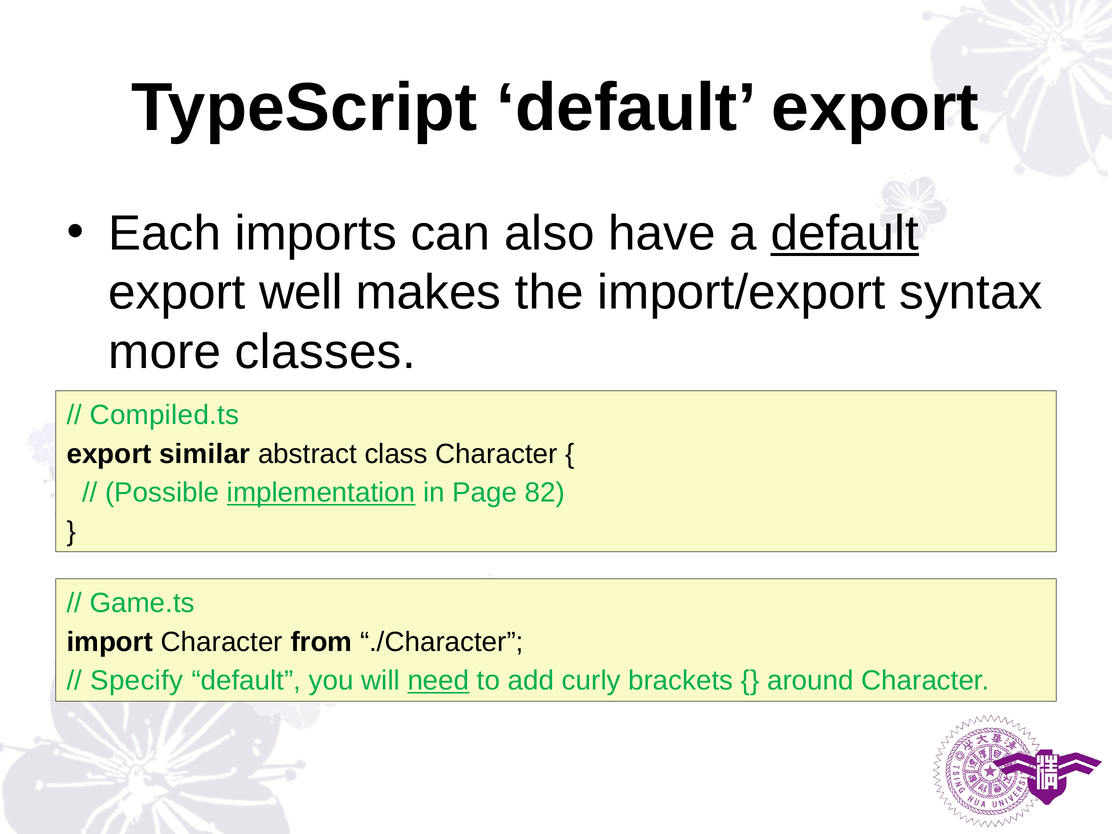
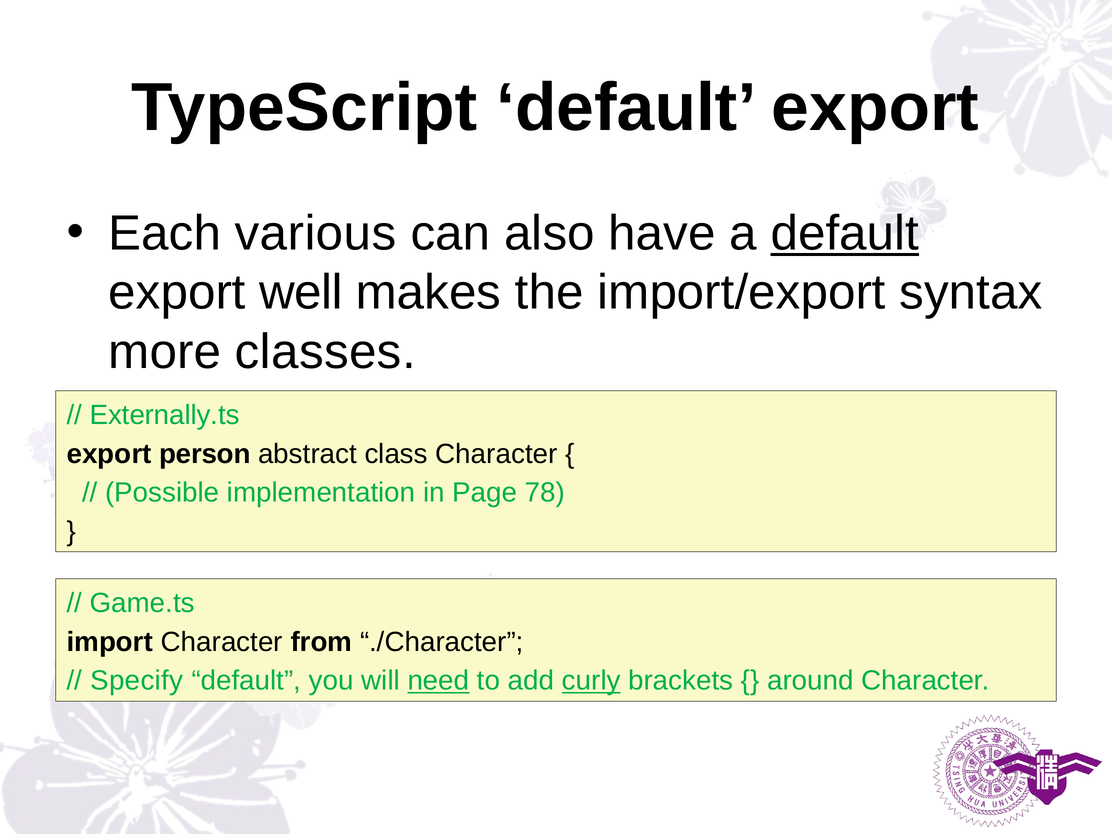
imports: imports -> various
Compiled.ts: Compiled.ts -> Externally.ts
similar: similar -> person
implementation underline: present -> none
82: 82 -> 78
curly underline: none -> present
